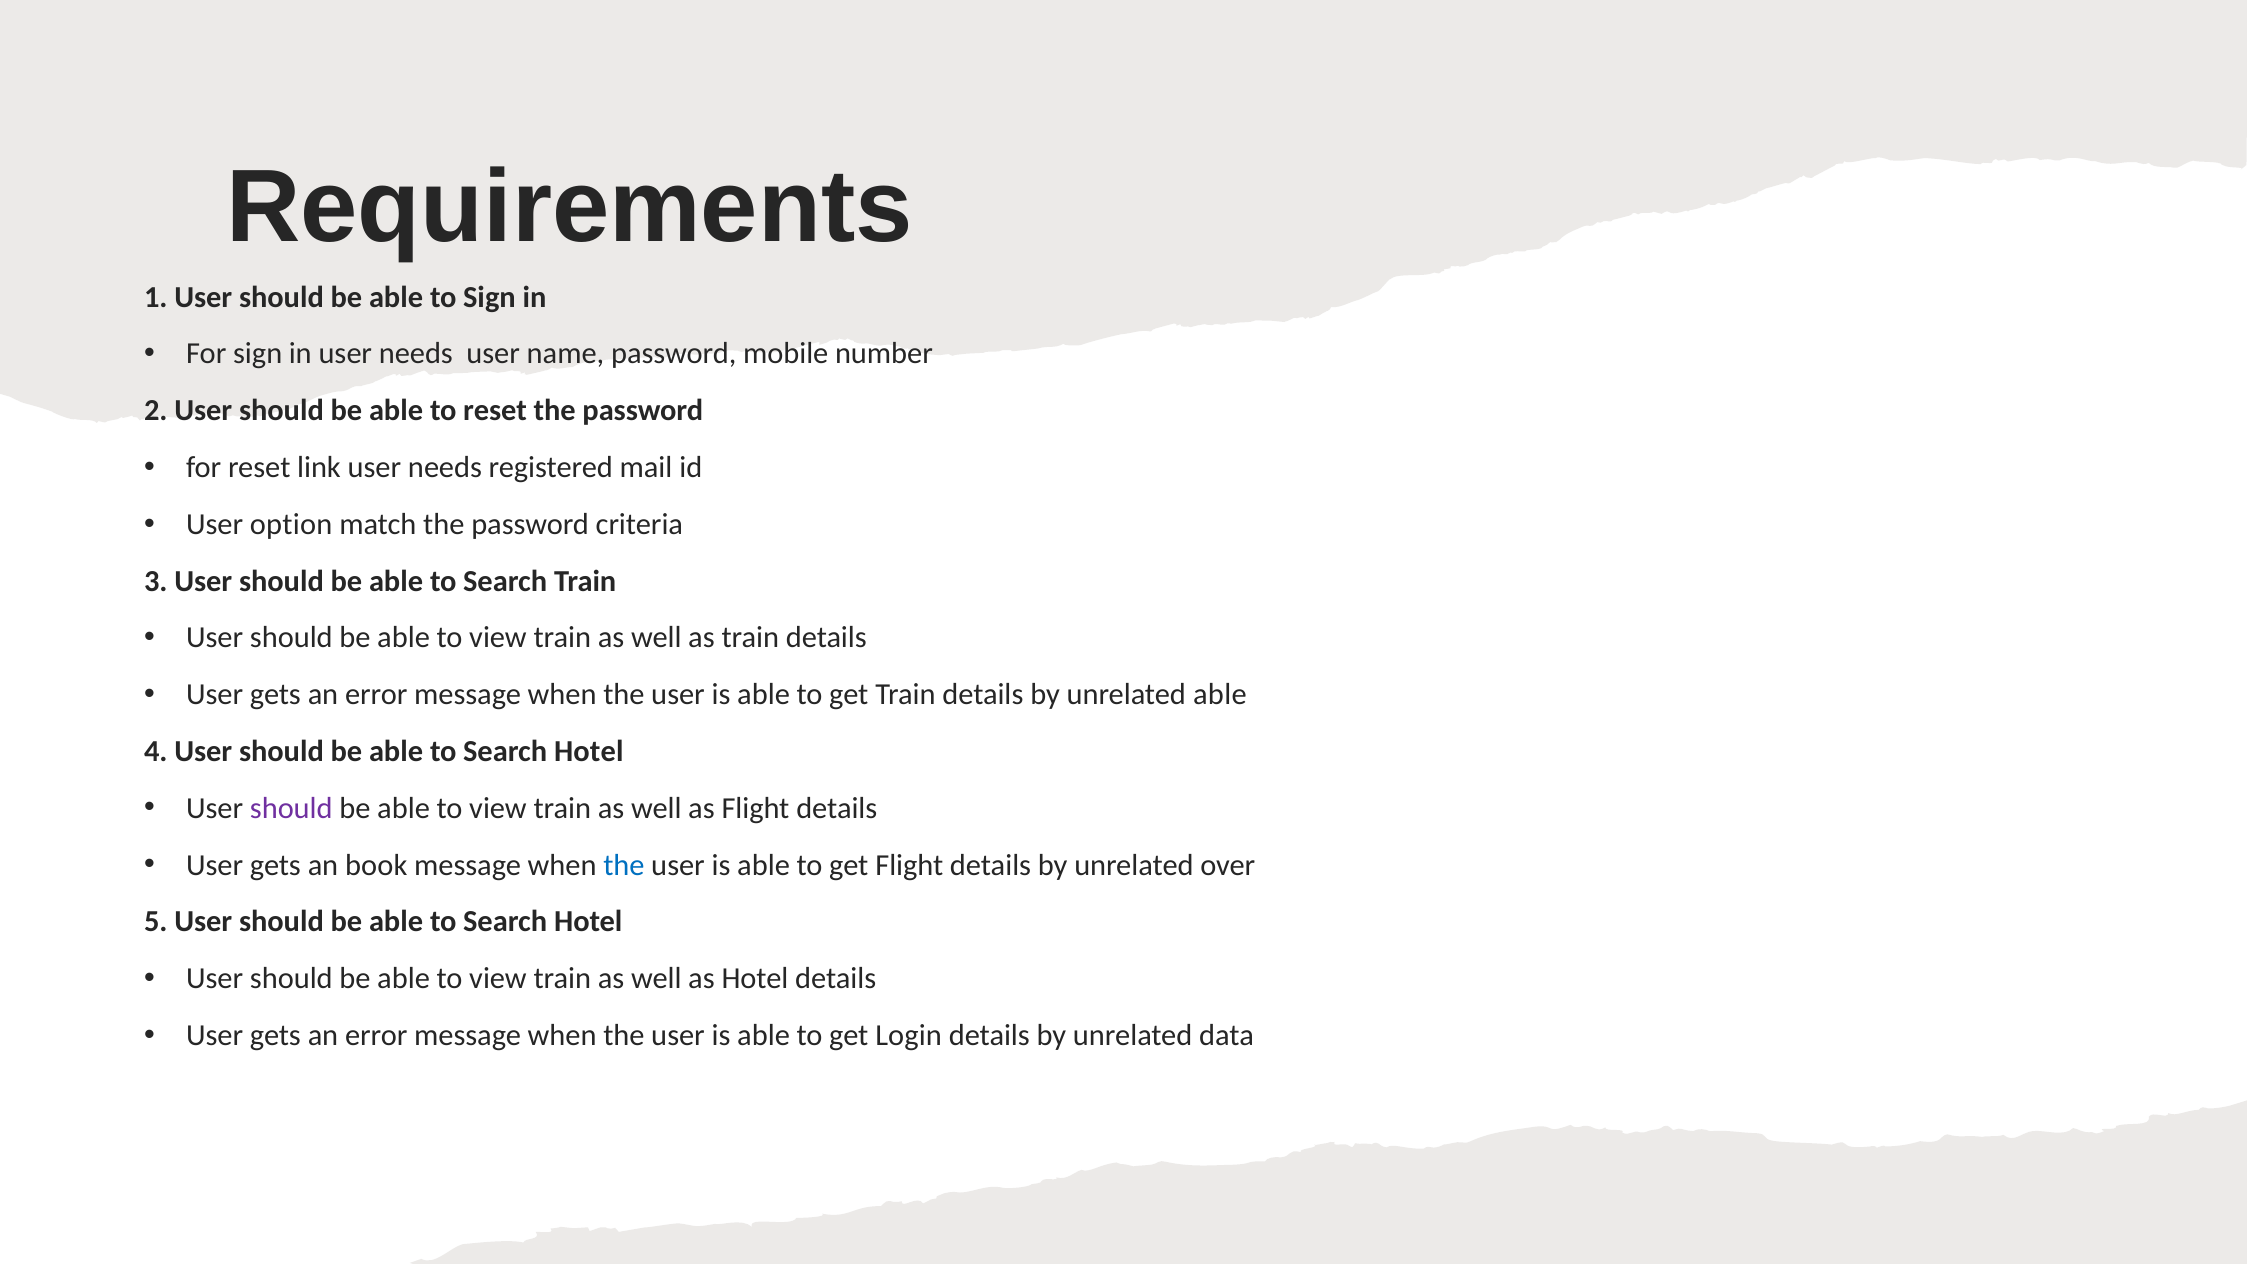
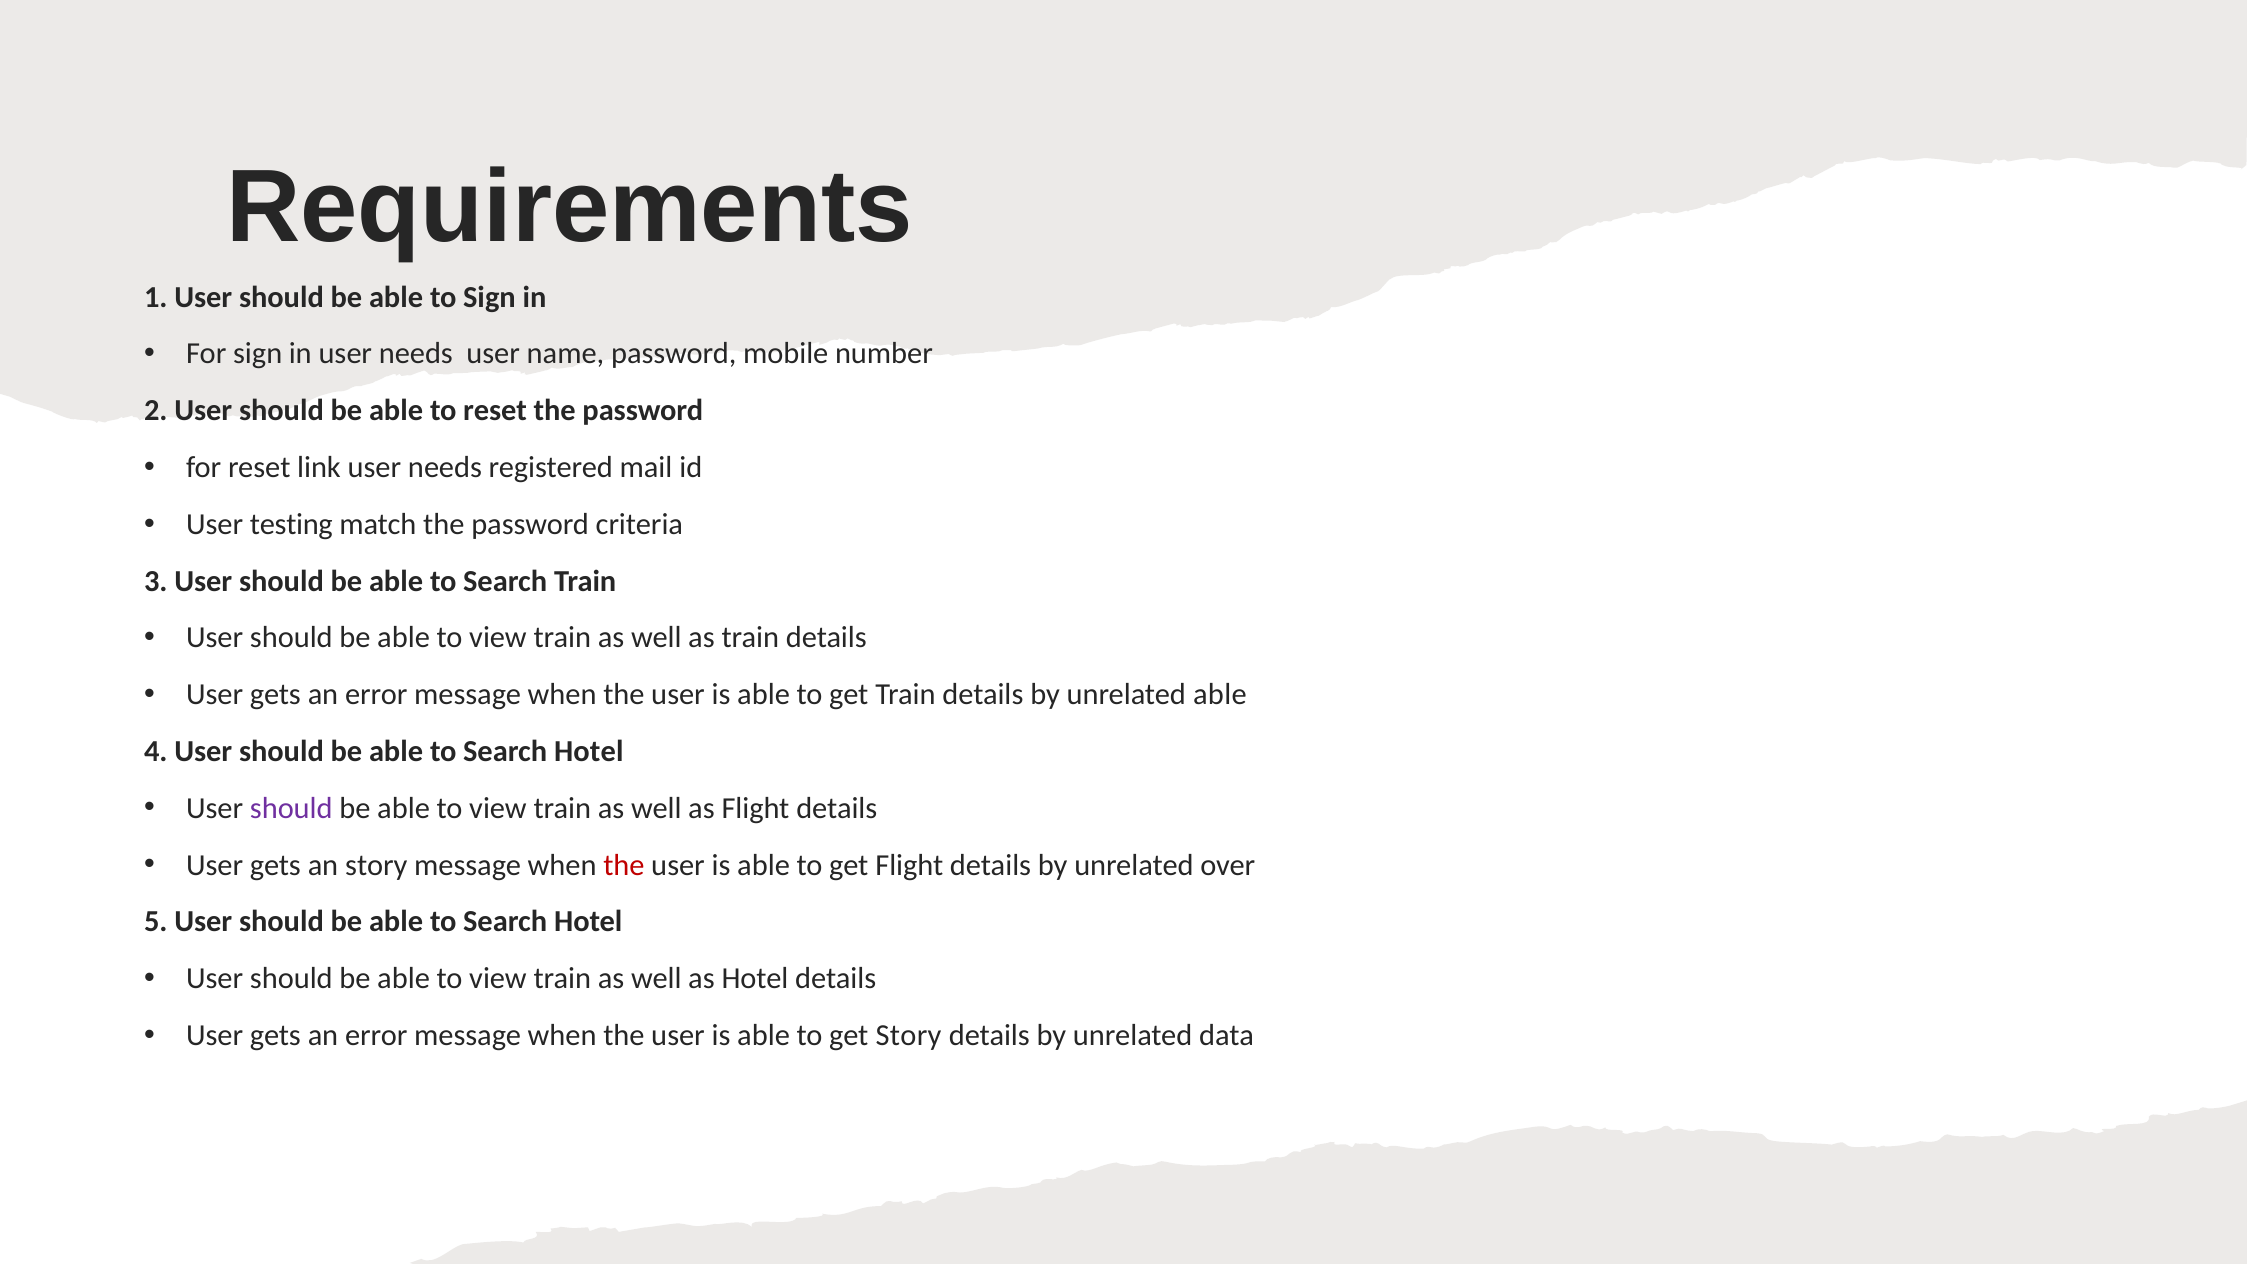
option: option -> testing
an book: book -> story
the at (624, 865) colour: blue -> red
get Login: Login -> Story
